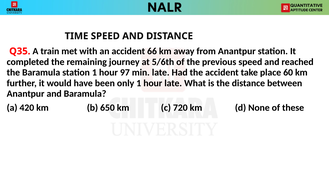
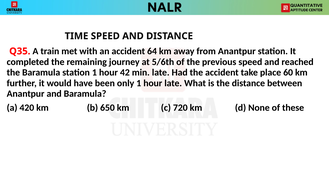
66: 66 -> 64
97: 97 -> 42
